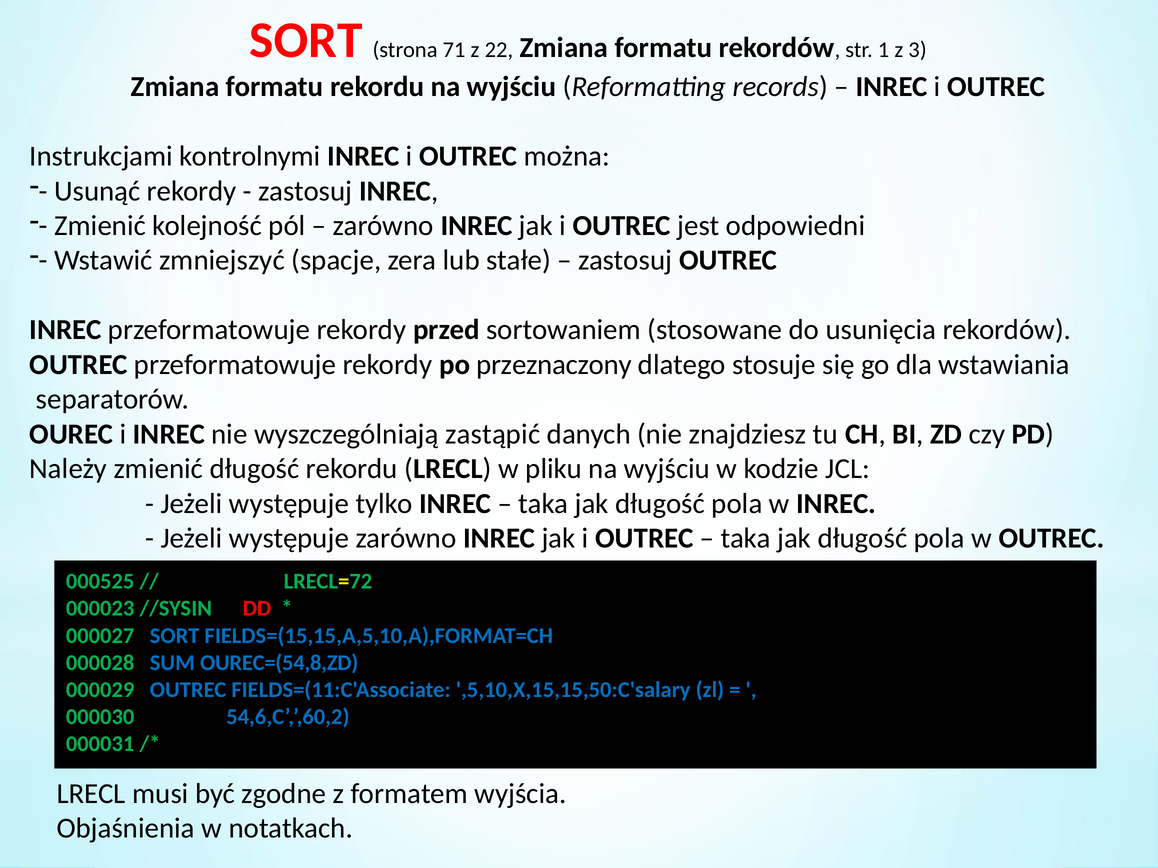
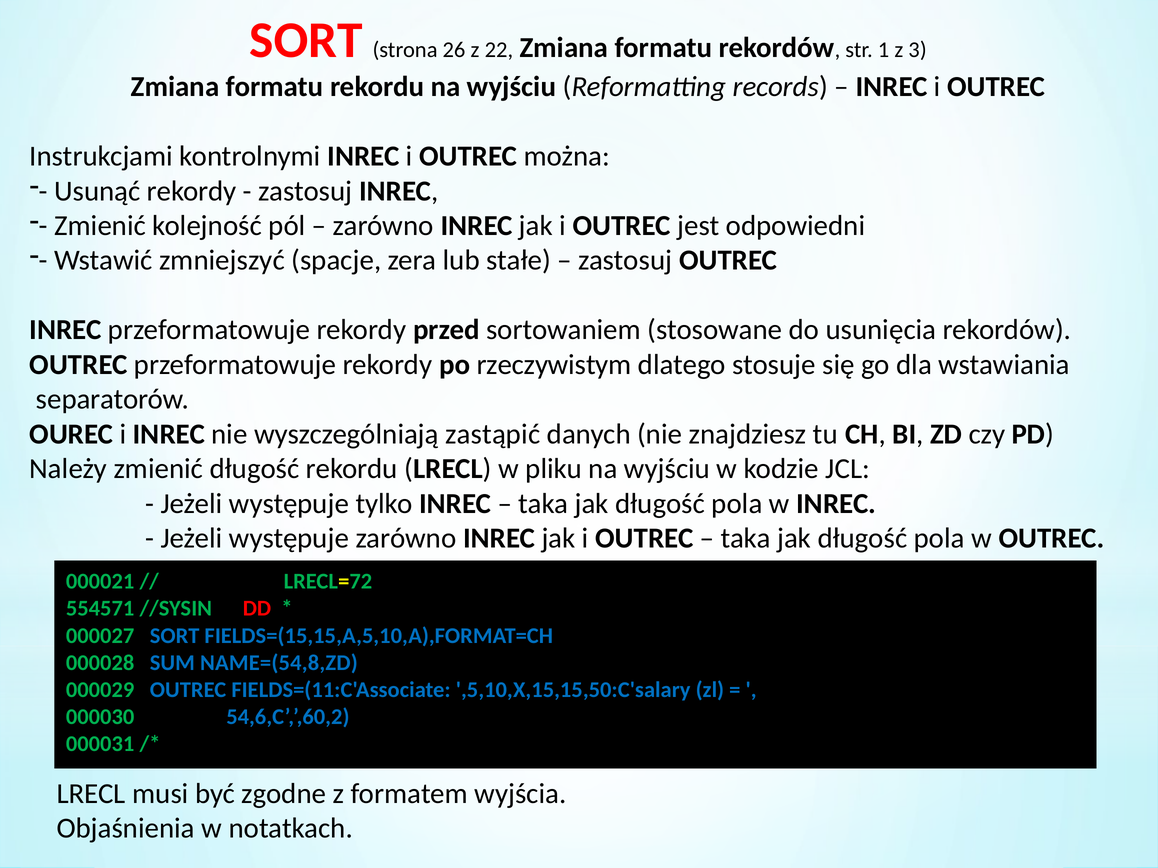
71: 71 -> 26
przeznaczony: przeznaczony -> rzeczywistym
000525: 000525 -> 000021
000023: 000023 -> 554571
OUREC=(54,8,ZD: OUREC=(54,8,ZD -> NAME=(54,8,ZD
